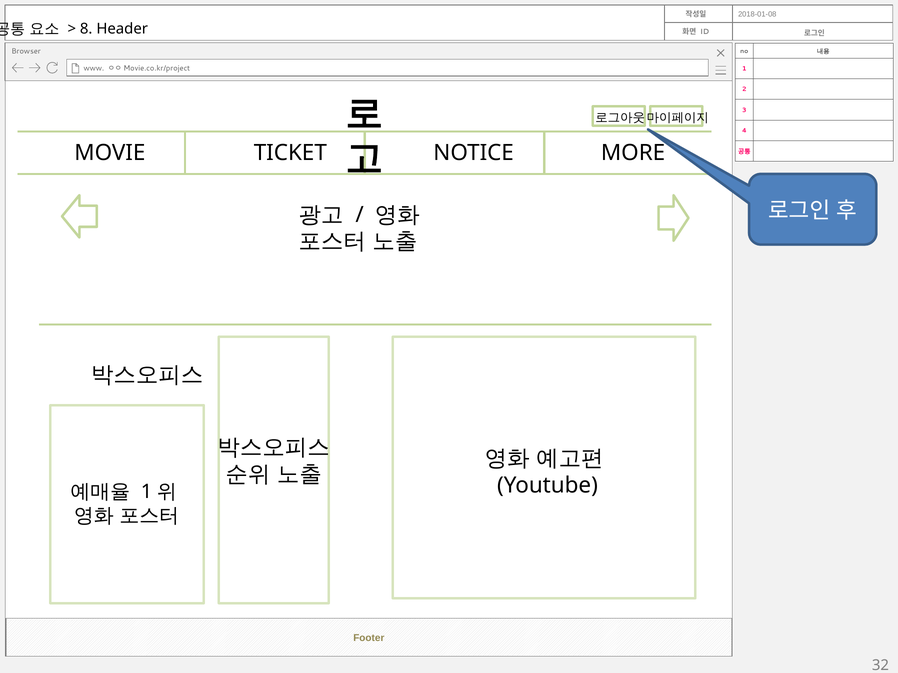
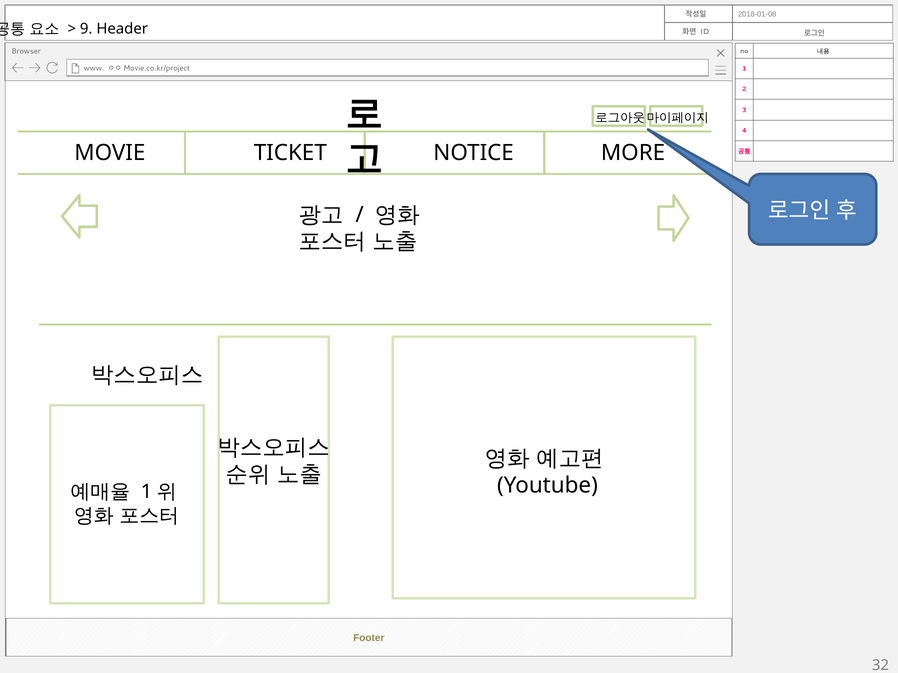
8: 8 -> 9
